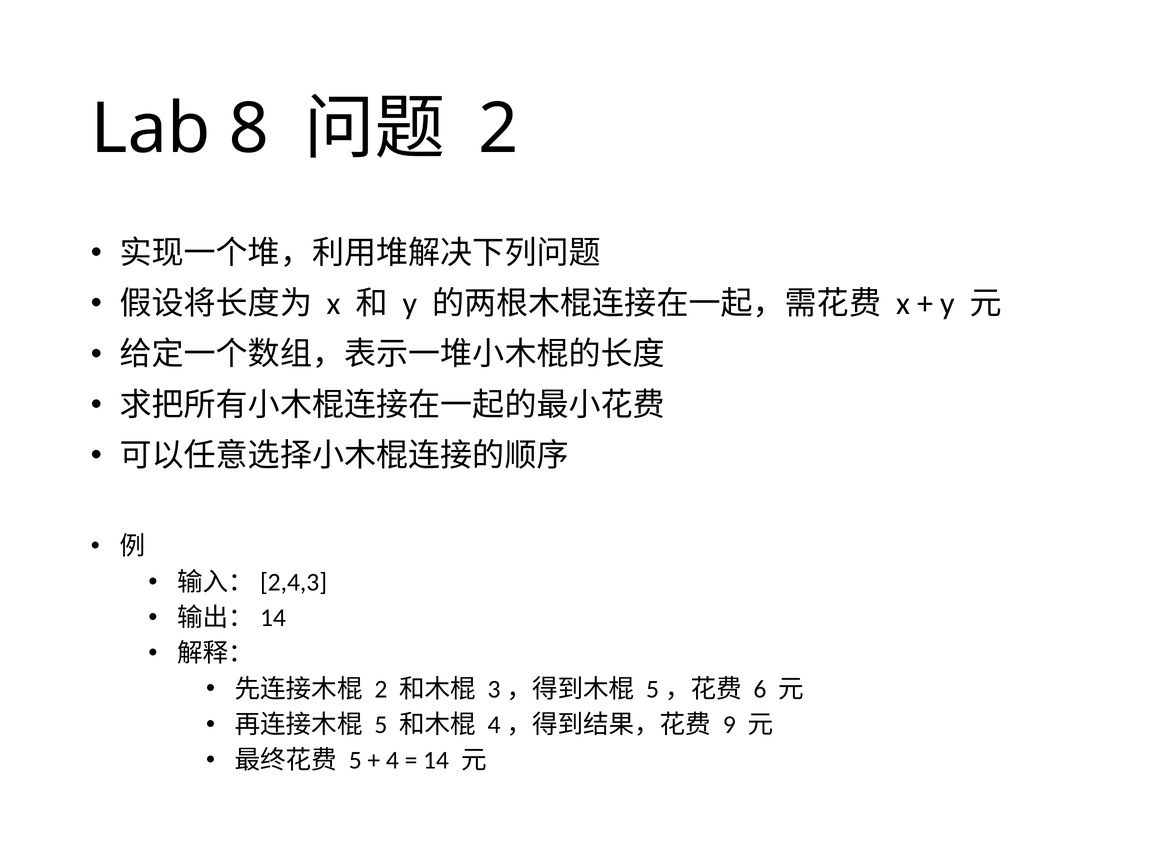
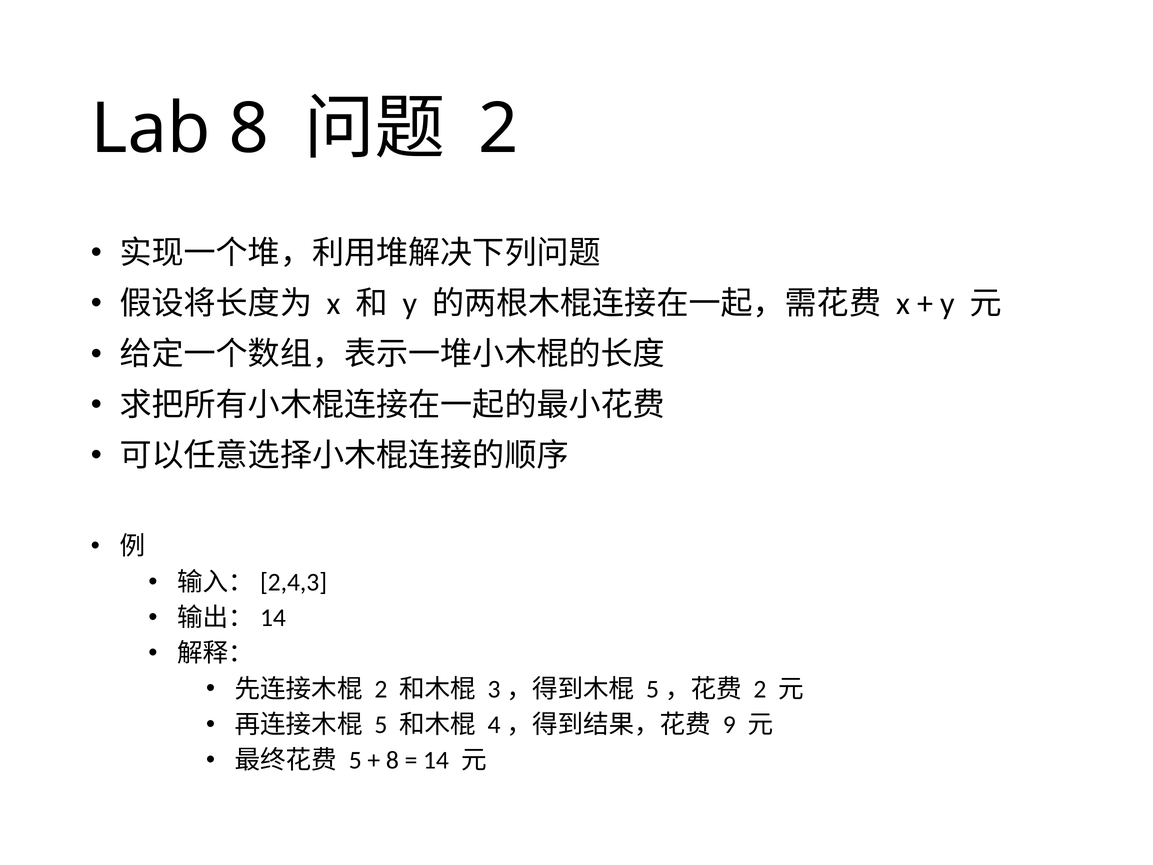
6 at (760, 689): 6 -> 2
4 at (392, 760): 4 -> 8
